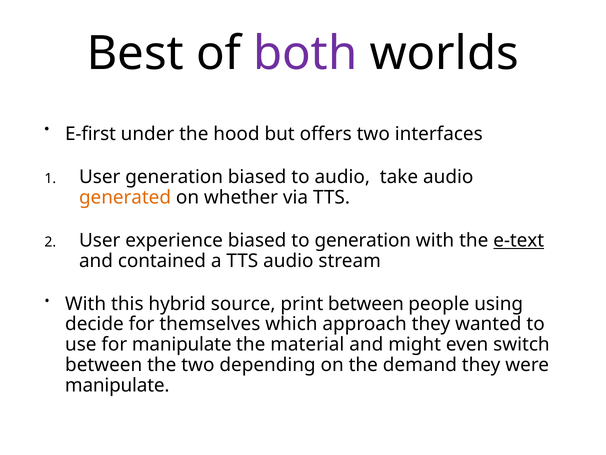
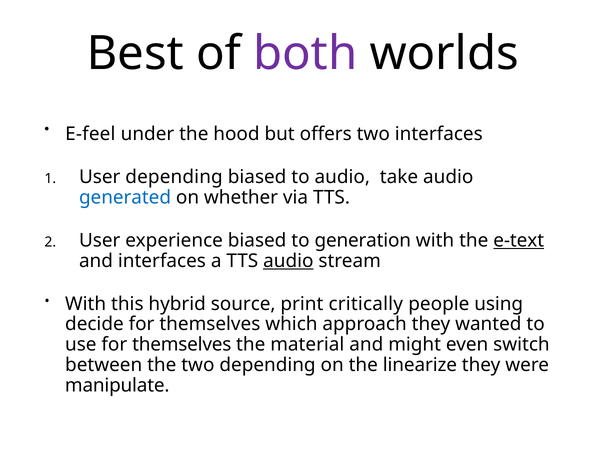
E-first: E-first -> E-feel
User generation: generation -> depending
generated colour: orange -> blue
and contained: contained -> interfaces
audio at (288, 261) underline: none -> present
print between: between -> critically
use for manipulate: manipulate -> themselves
demand: demand -> linearize
